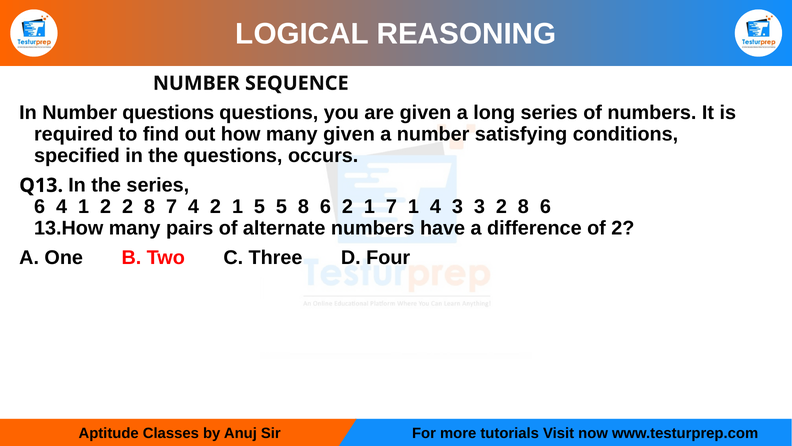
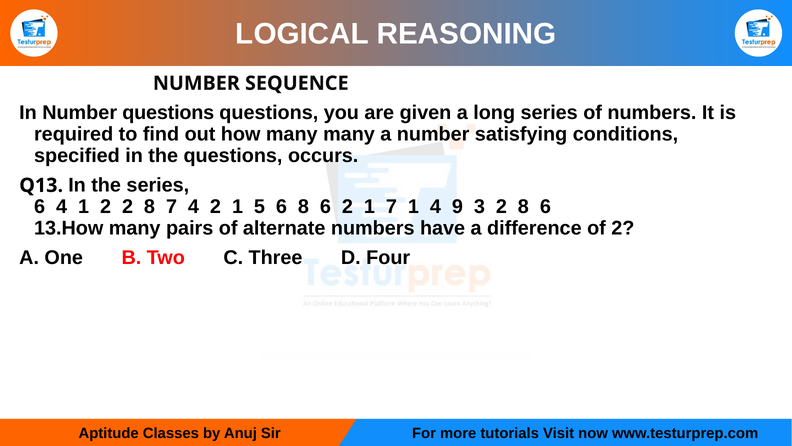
many given: given -> many
5 5: 5 -> 6
4 3: 3 -> 9
